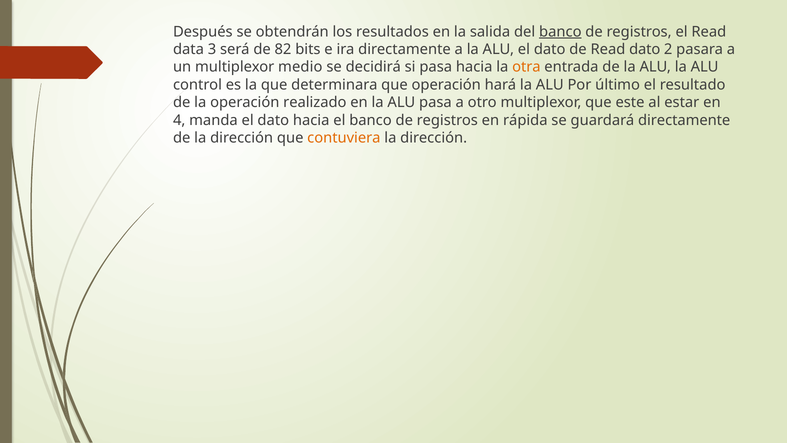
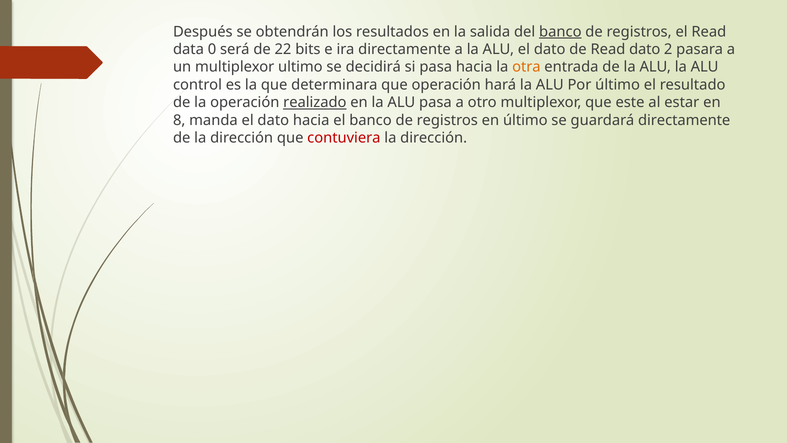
3: 3 -> 0
82: 82 -> 22
medio: medio -> ultimo
realizado underline: none -> present
4: 4 -> 8
en rápida: rápida -> último
contuviera colour: orange -> red
